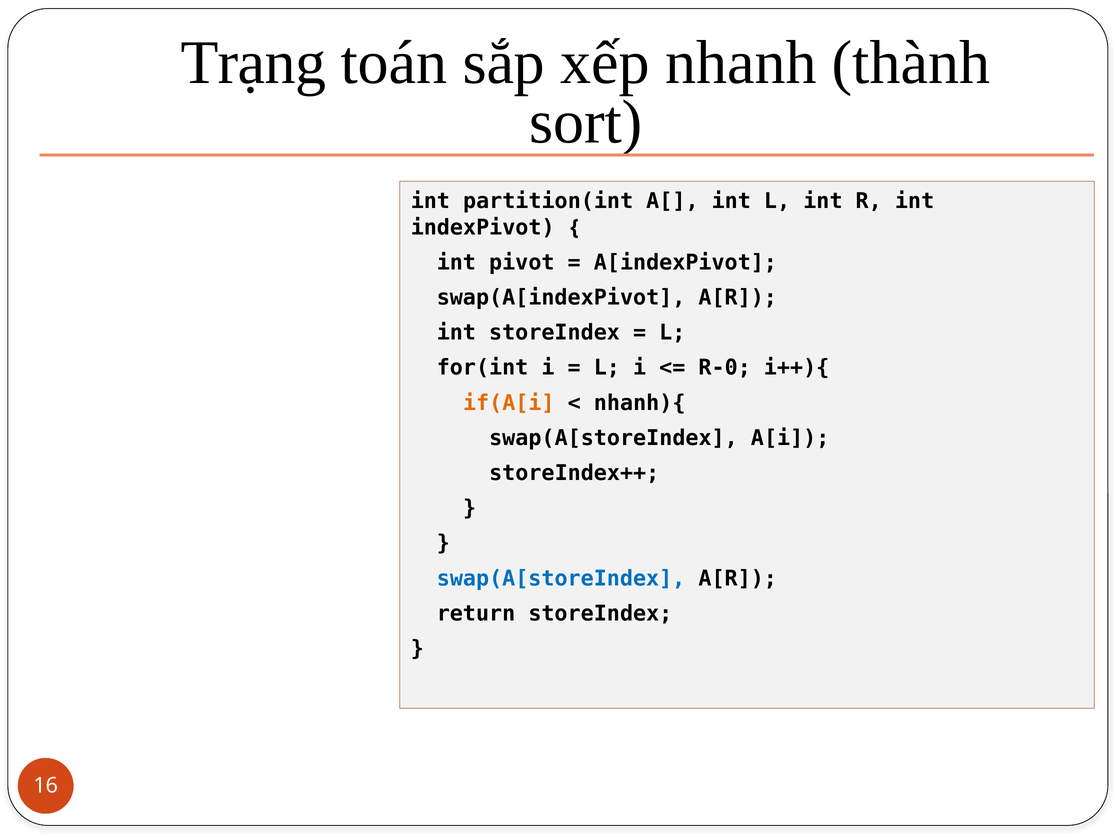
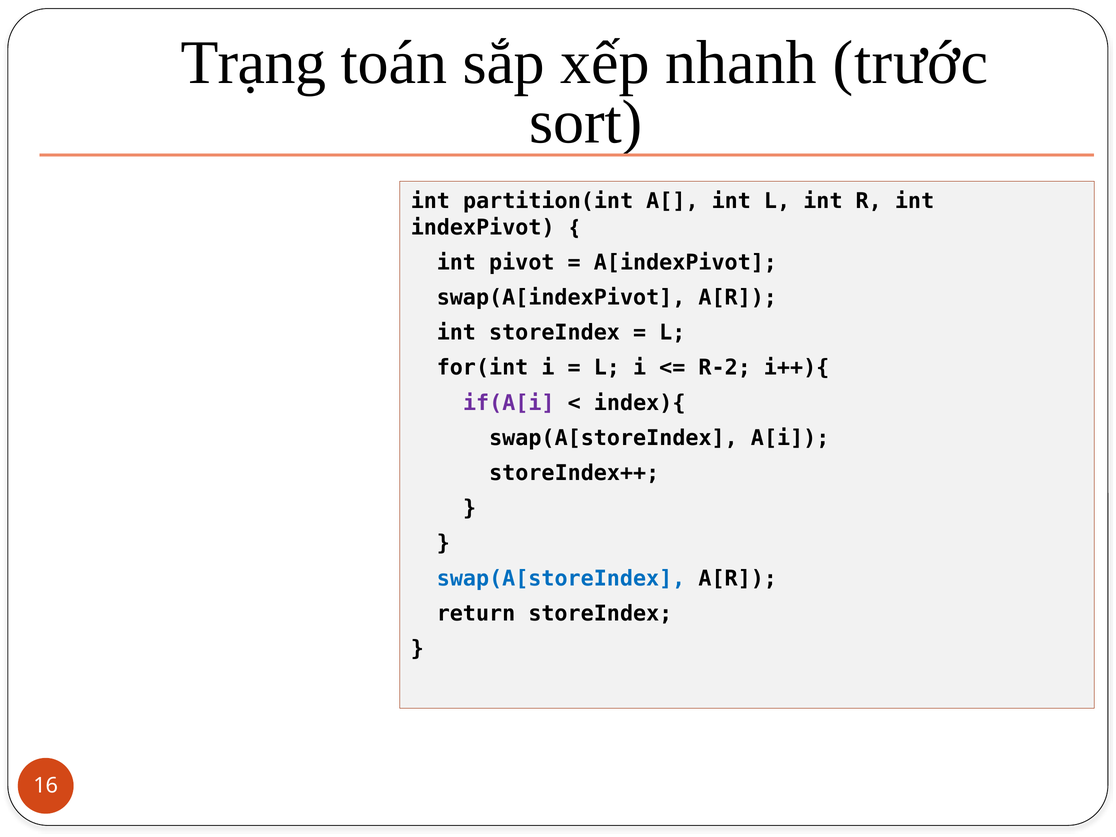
thành: thành -> trước
R-0: R-0 -> R-2
if(A[i colour: orange -> purple
nhanh){: nhanh){ -> index){
